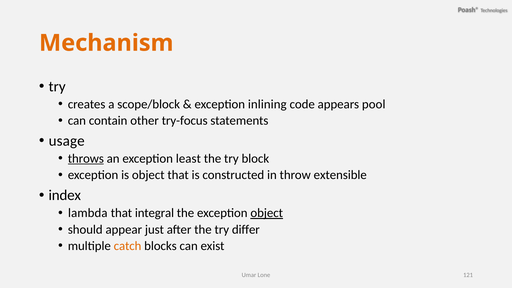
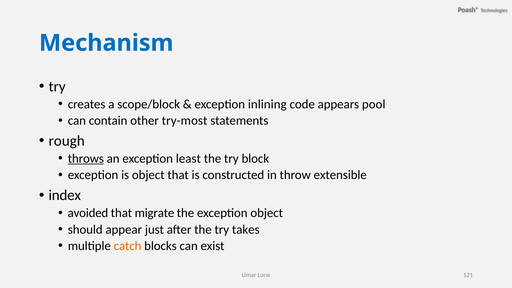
Mechanism colour: orange -> blue
try-focus: try-focus -> try-most
usage: usage -> rough
lambda: lambda -> avoided
integral: integral -> migrate
object at (267, 213) underline: present -> none
differ: differ -> takes
